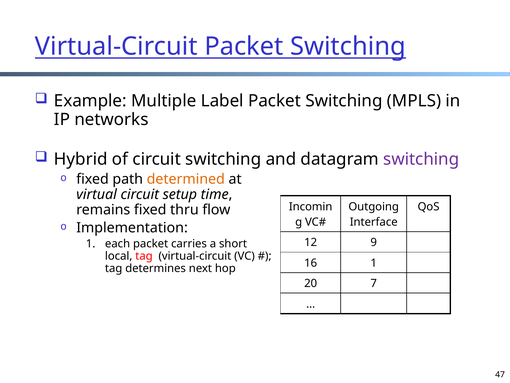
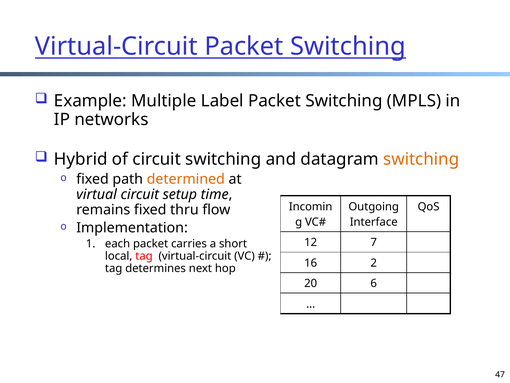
switching at (421, 159) colour: purple -> orange
9: 9 -> 7
16 1: 1 -> 2
7: 7 -> 6
